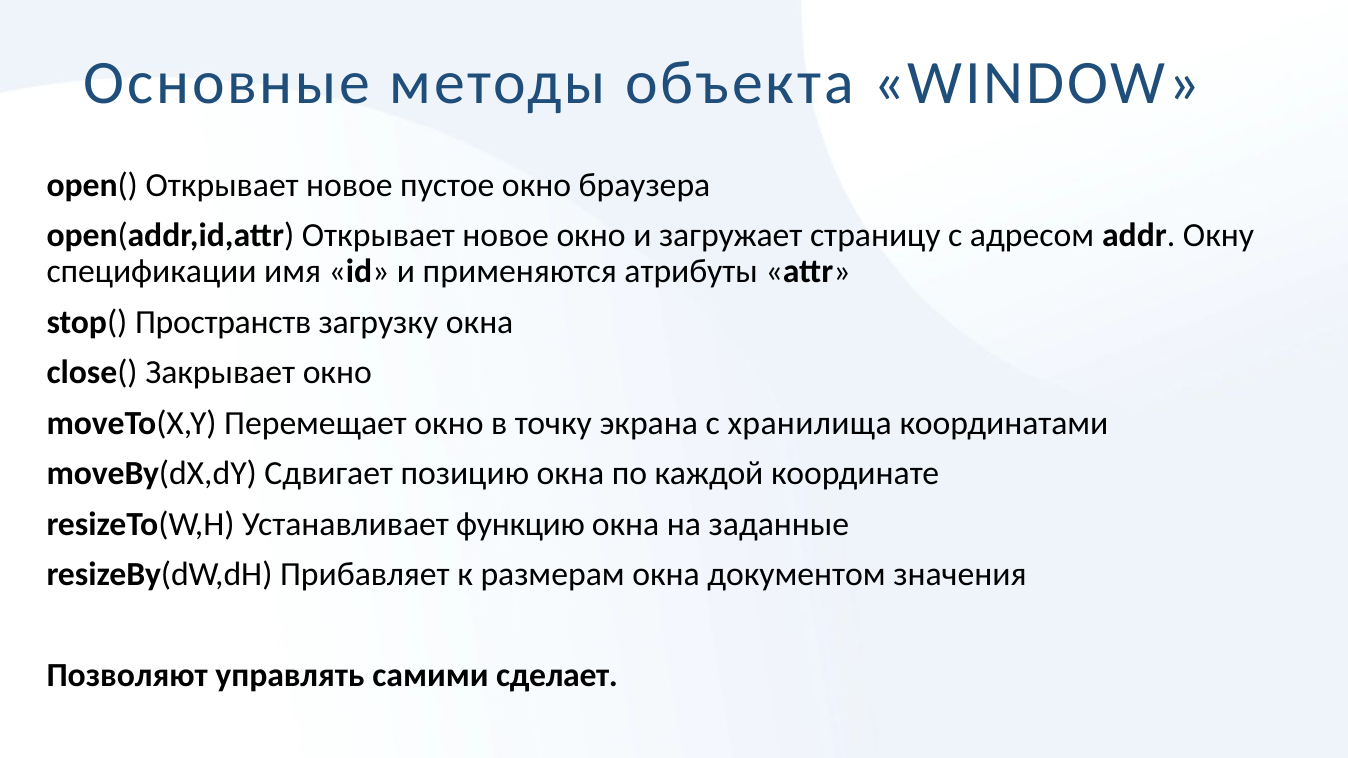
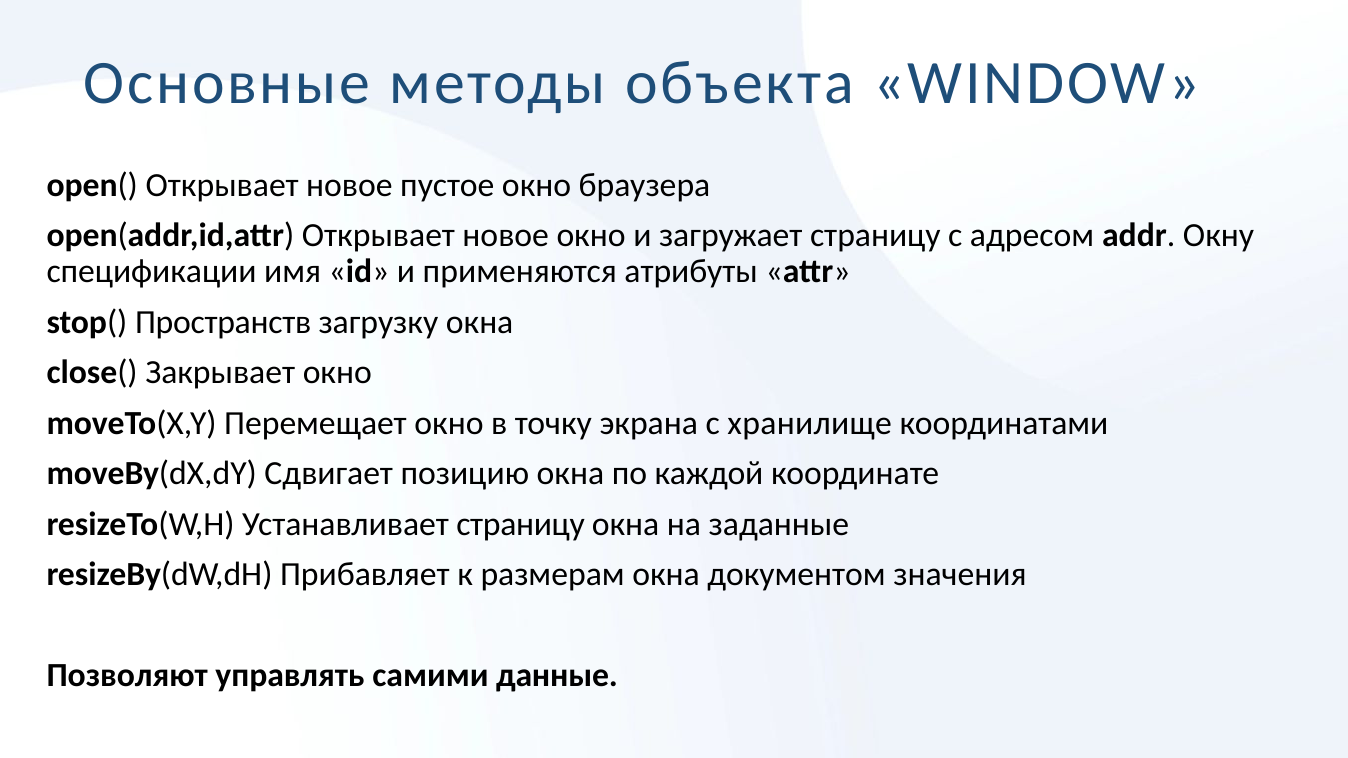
хранилища: хранилища -> хранилище
Устанавливает функцию: функцию -> страницу
сделает: сделает -> данные
